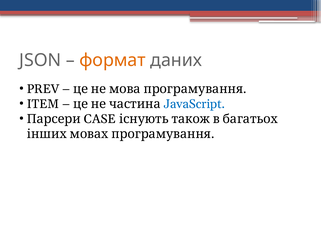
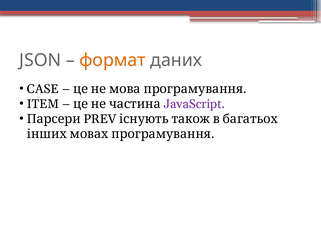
PREV: PREV -> CASE
JavaScript colour: blue -> purple
CASE: CASE -> PREV
